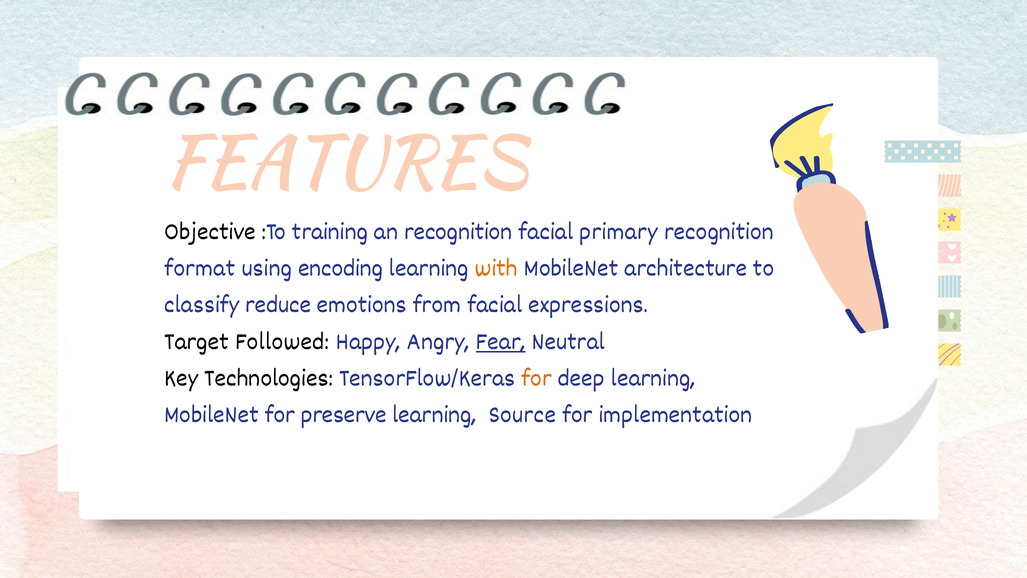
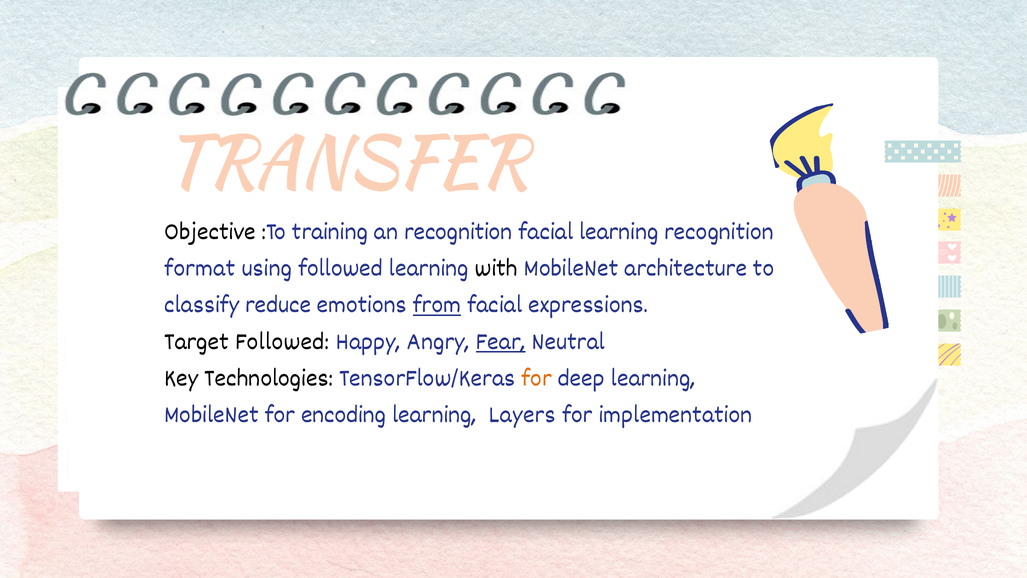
FEATURES: FEATURES -> TRANSFER
facial primary: primary -> learning
using encoding: encoding -> followed
with colour: orange -> black
from underline: none -> present
preserve: preserve -> encoding
Source: Source -> Layers
